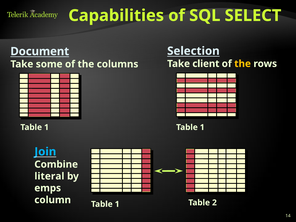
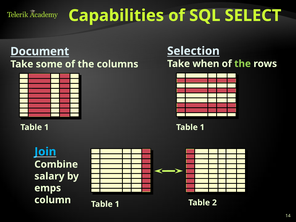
client: client -> when
the at (243, 64) colour: yellow -> light green
literal: literal -> salary
